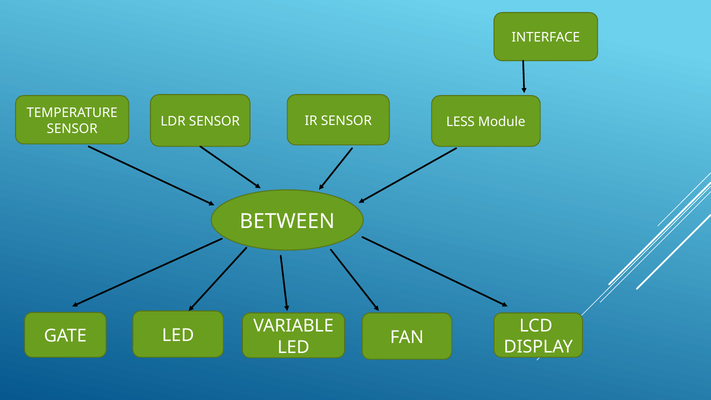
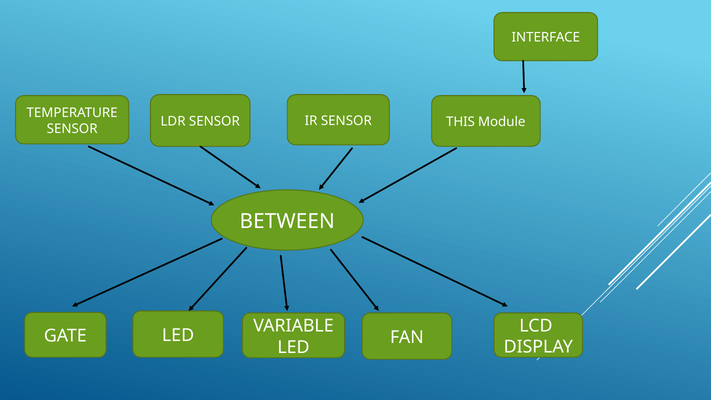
LESS: LESS -> THIS
